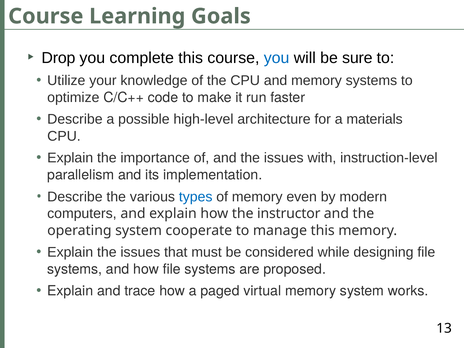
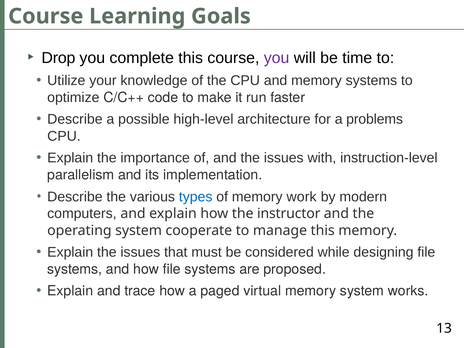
you at (277, 58) colour: blue -> purple
sure: sure -> time
materials: materials -> problems
even: even -> work
